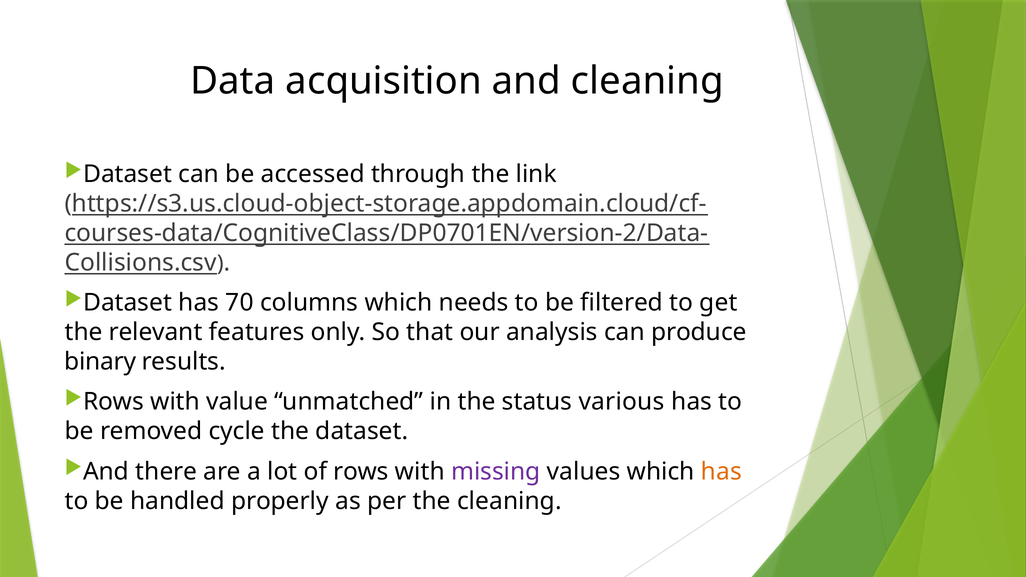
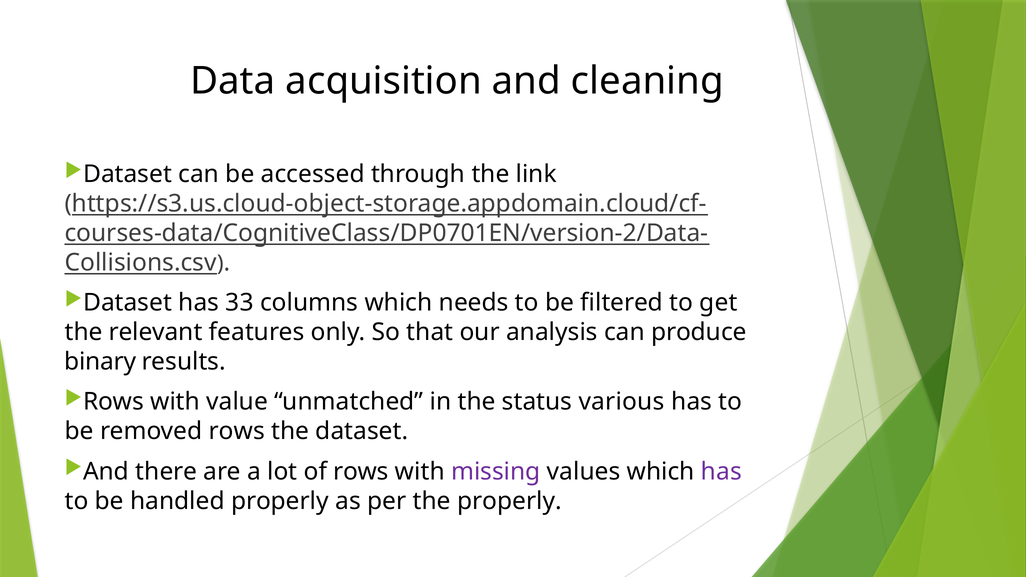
70: 70 -> 33
removed cycle: cycle -> rows
has at (721, 472) colour: orange -> purple
the cleaning: cleaning -> properly
